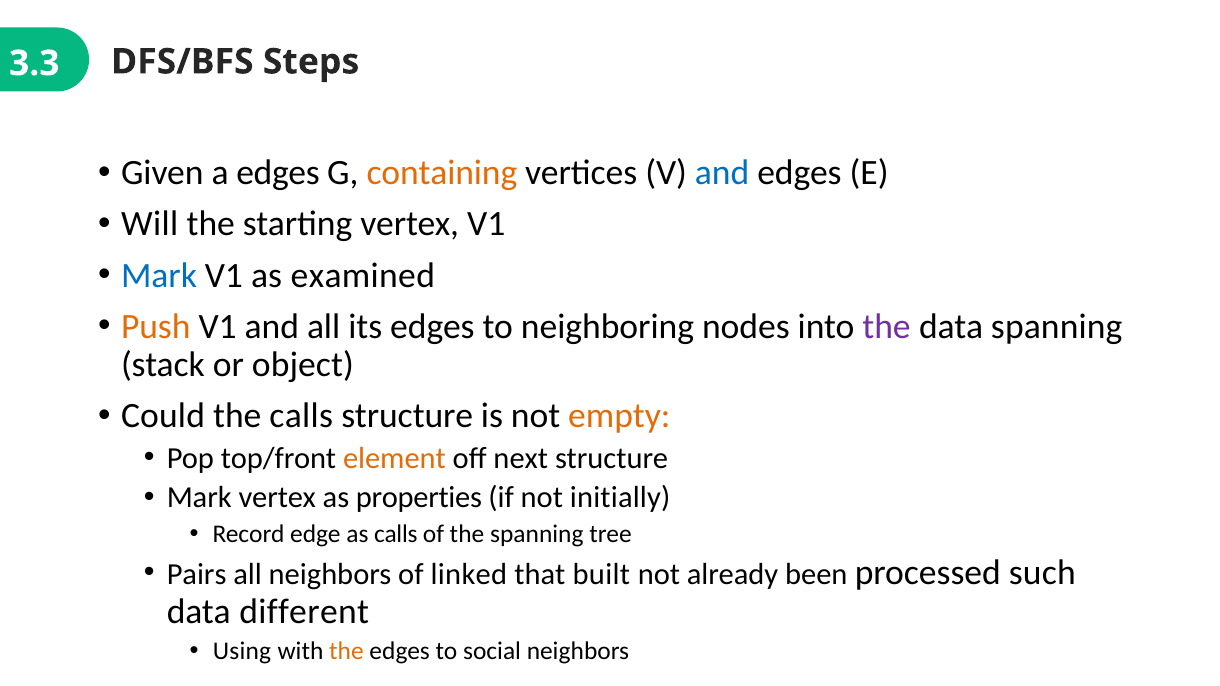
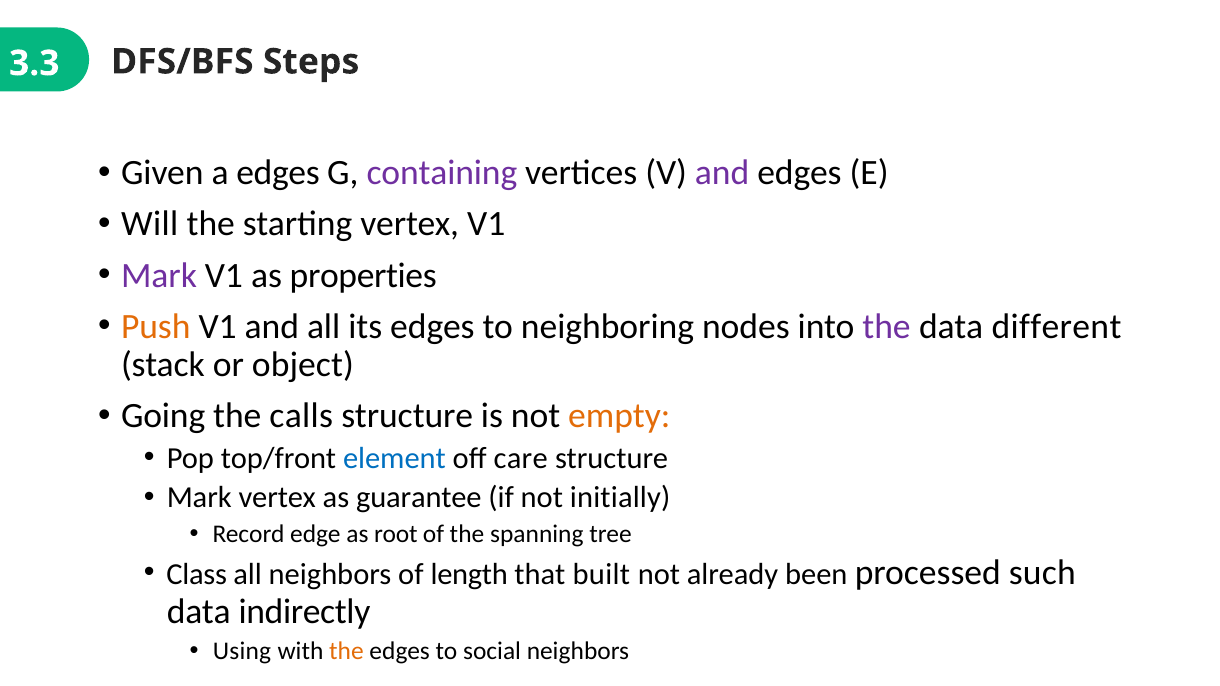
containing colour: orange -> purple
and at (722, 173) colour: blue -> purple
Mark at (159, 275) colour: blue -> purple
examined: examined -> properties
data spanning: spanning -> different
Could: Could -> Going
element colour: orange -> blue
next: next -> care
properties: properties -> guarantee
as calls: calls -> root
Pairs: Pairs -> Class
linked: linked -> length
different: different -> indirectly
